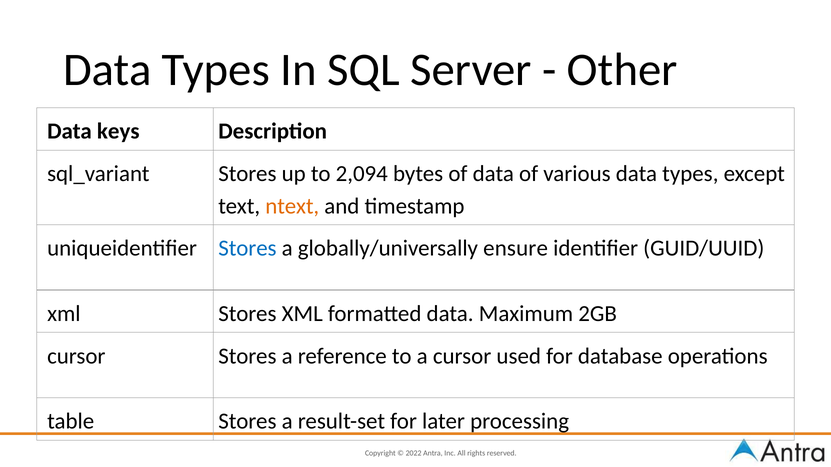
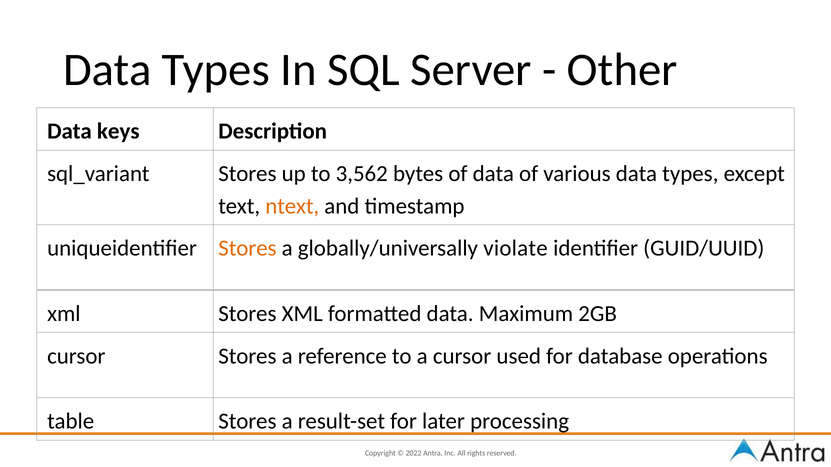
2,094: 2,094 -> 3,562
Stores at (247, 249) colour: blue -> orange
ensure: ensure -> violate
